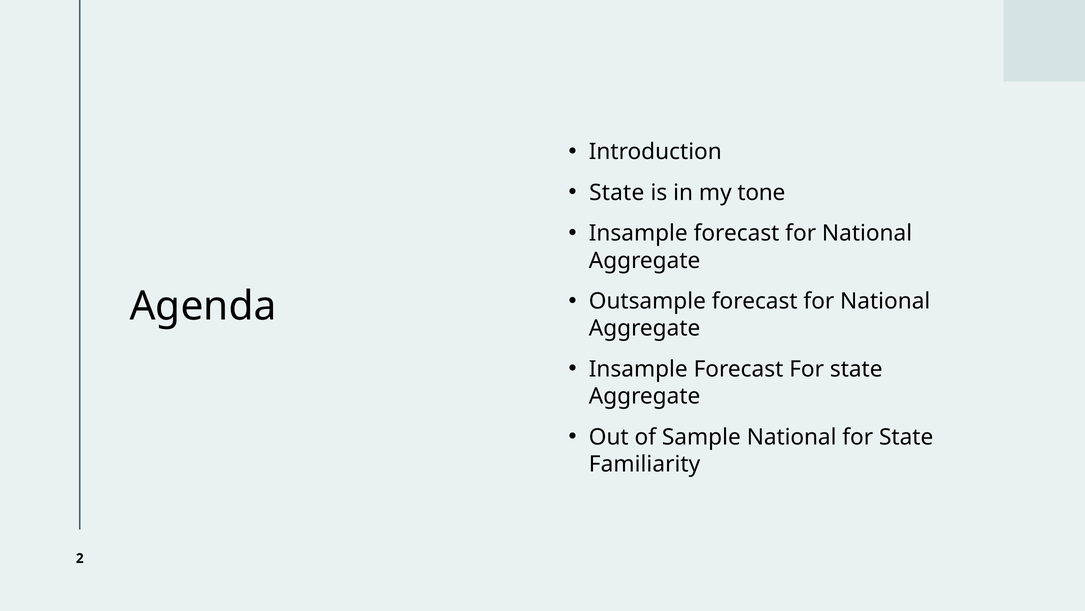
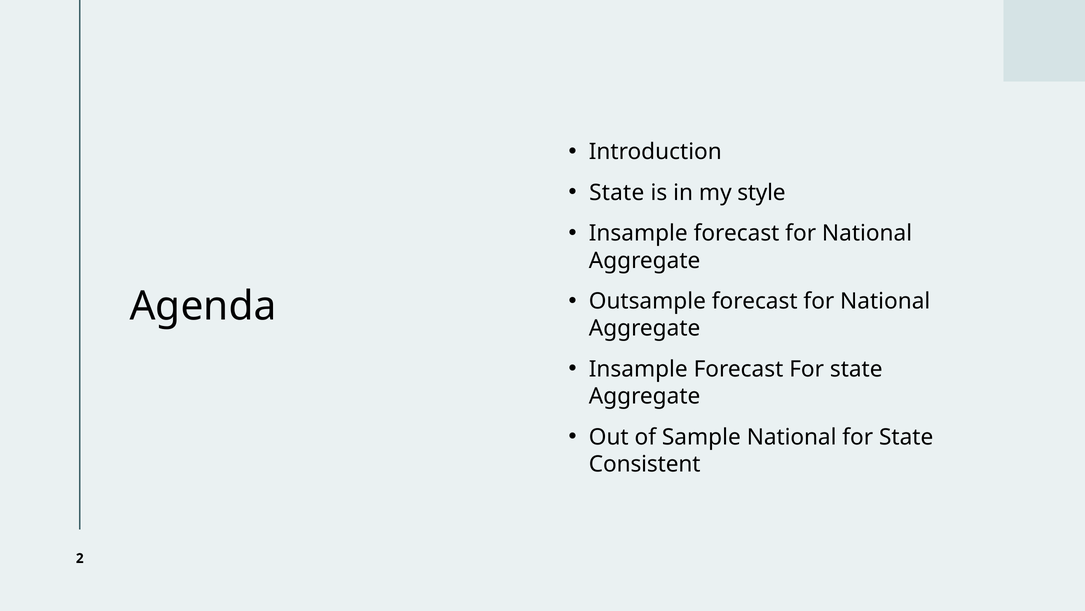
tone: tone -> style
Familiarity: Familiarity -> Consistent
